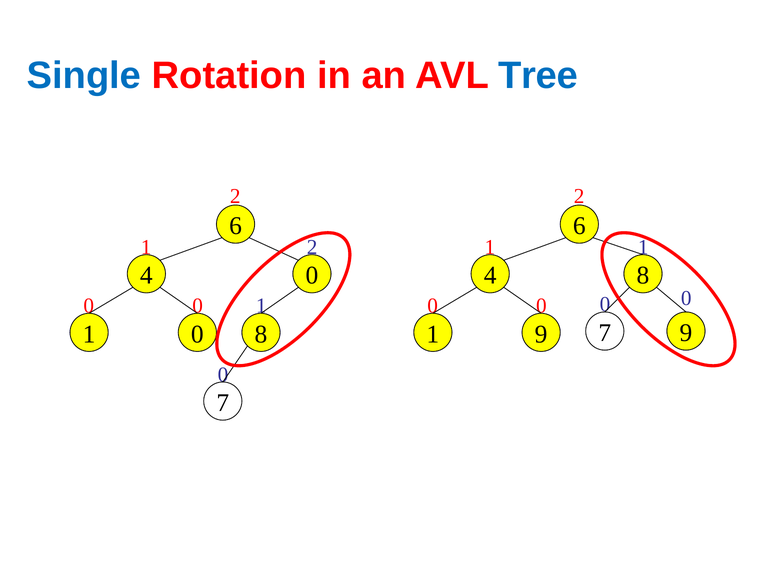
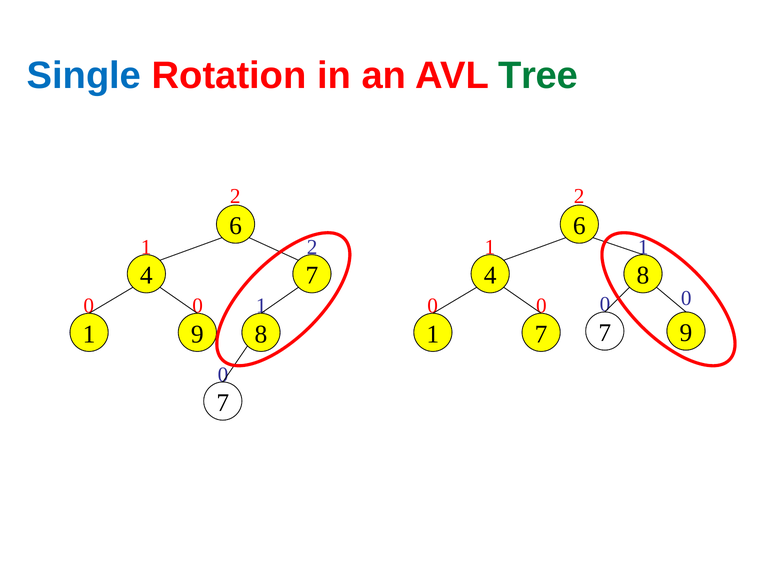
Tree colour: blue -> green
4 0: 0 -> 7
0 at (197, 334): 0 -> 9
1 9: 9 -> 7
